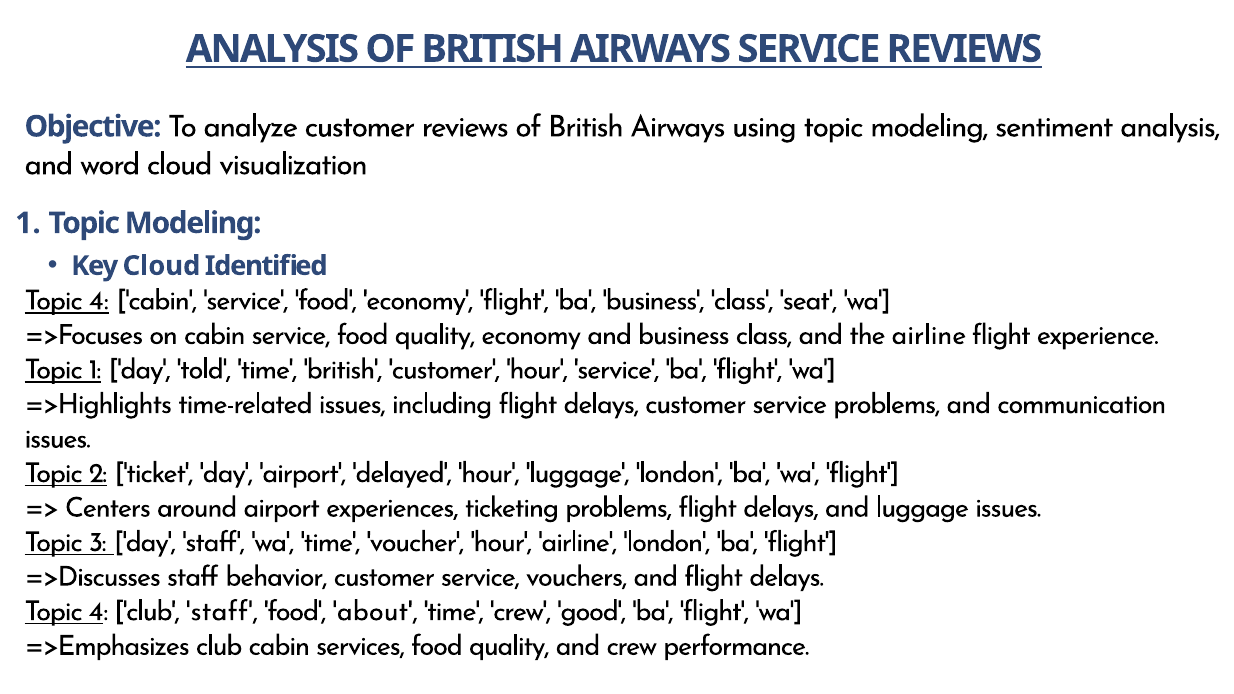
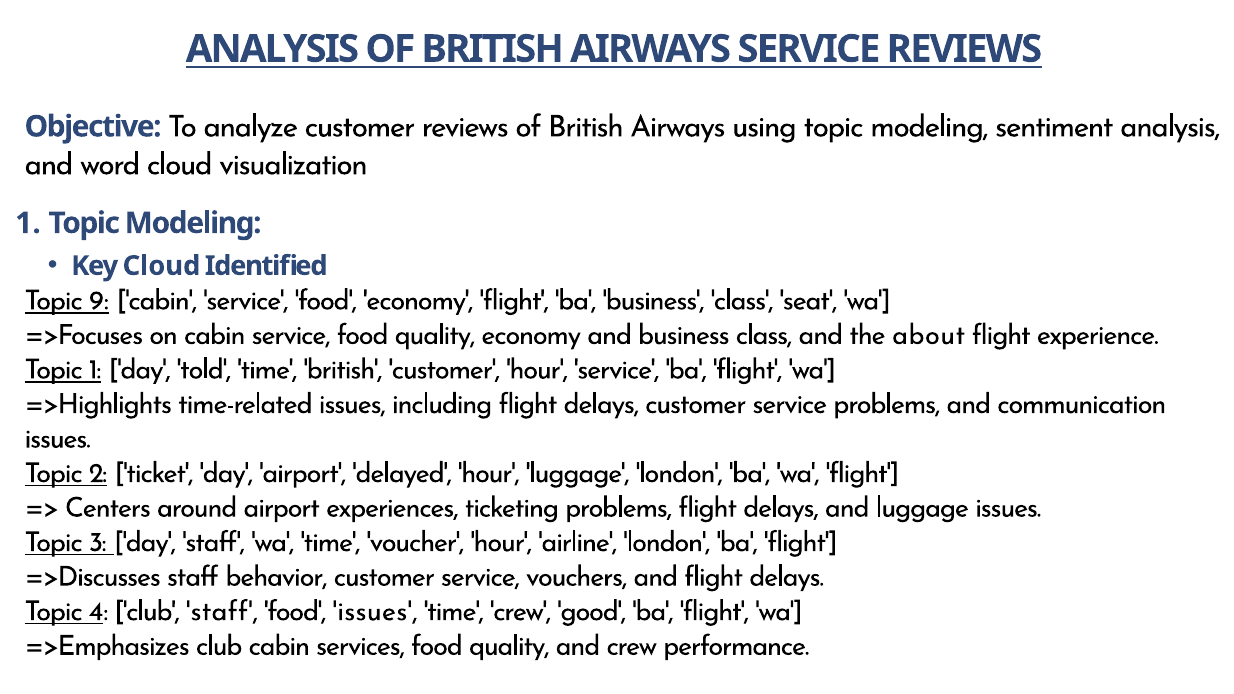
4 at (99, 300): 4 -> 9
the airline: airline -> about
food about: about -> issues
